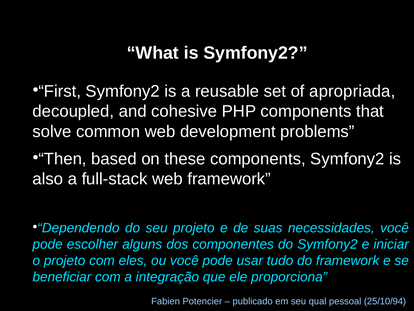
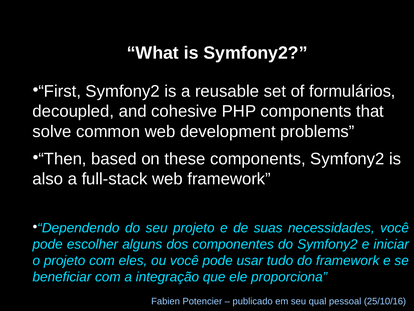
apropriada: apropriada -> formulários
25/10/94: 25/10/94 -> 25/10/16
